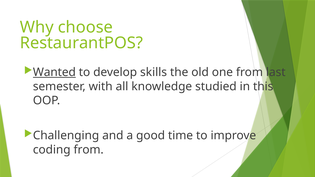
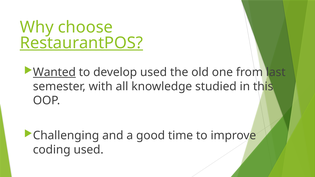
RestaurantPOS underline: none -> present
develop skills: skills -> used
coding from: from -> used
